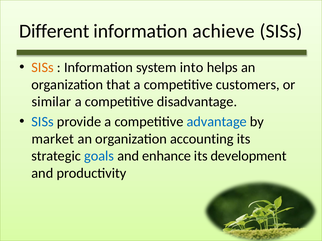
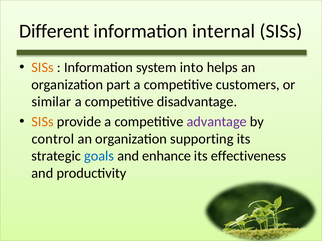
achieve: achieve -> internal
that: that -> part
SISs at (43, 122) colour: blue -> orange
advantage colour: blue -> purple
market: market -> control
accounting: accounting -> supporting
development: development -> effectiveness
